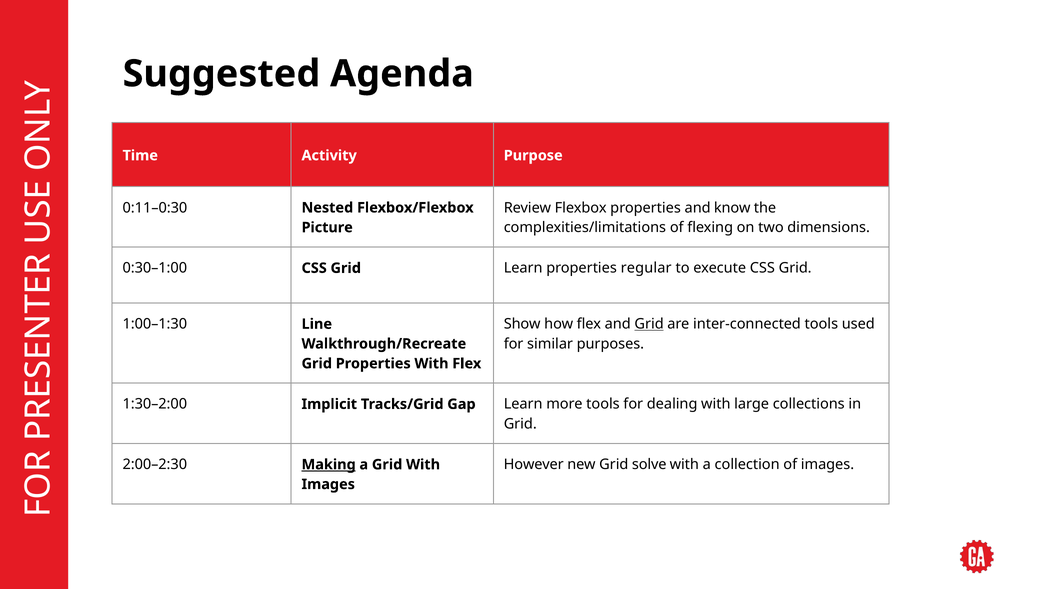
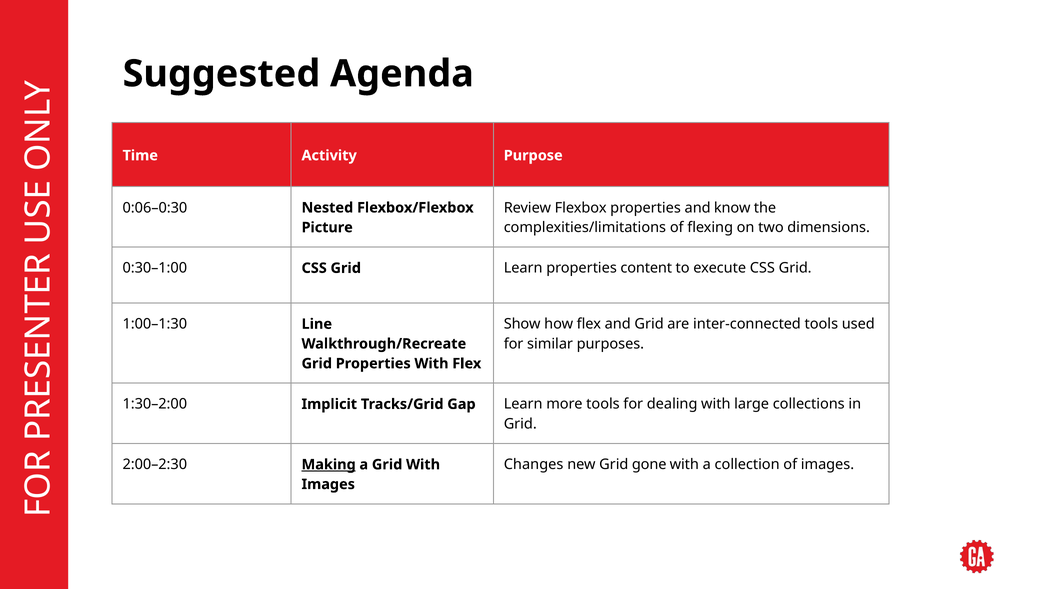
0:11–0:30: 0:11–0:30 -> 0:06–0:30
regular: regular -> content
Grid at (649, 324) underline: present -> none
However: However -> Changes
solve: solve -> gone
